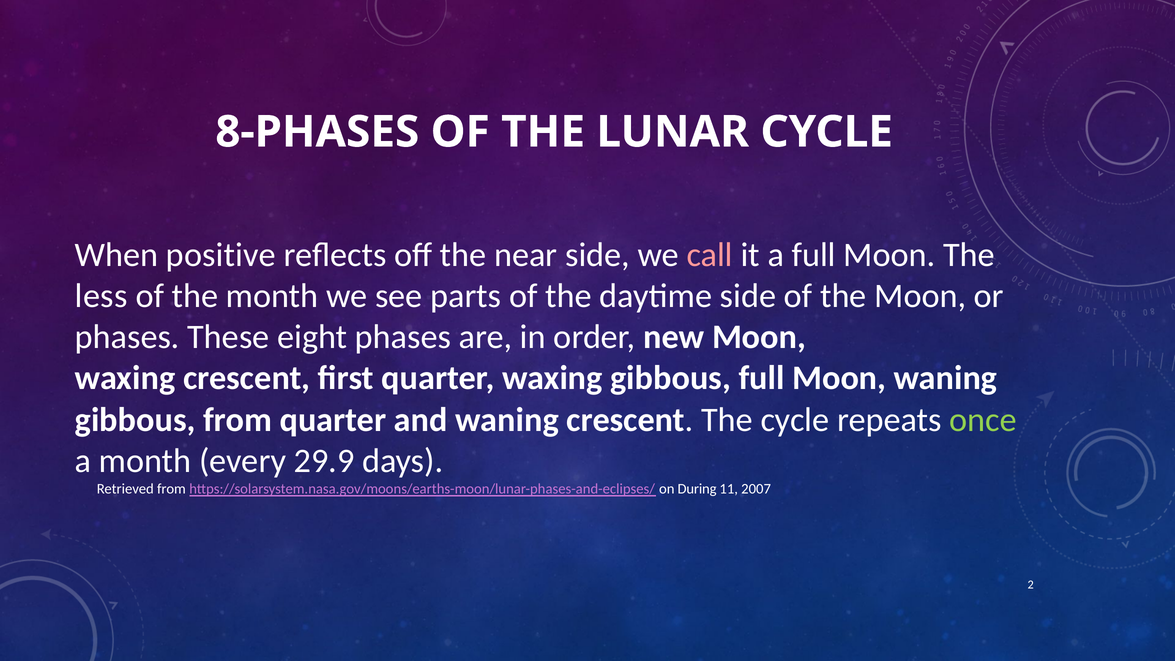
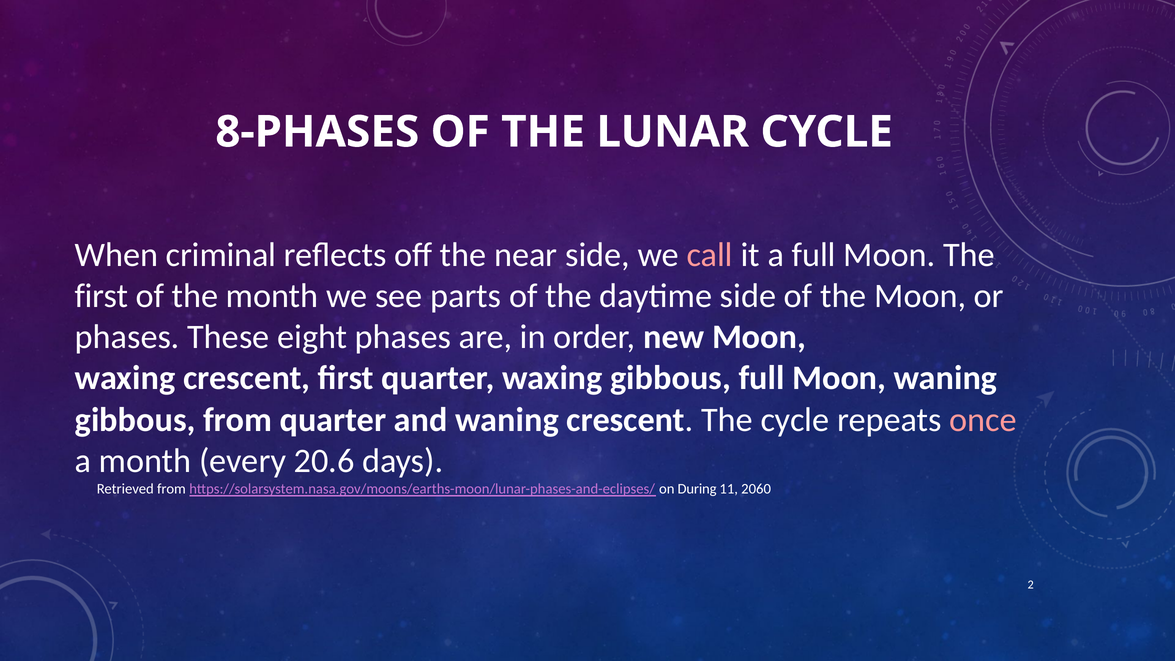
positive: positive -> criminal
less at (101, 296): less -> first
once colour: light green -> pink
29.9: 29.9 -> 20.6
2007: 2007 -> 2060
